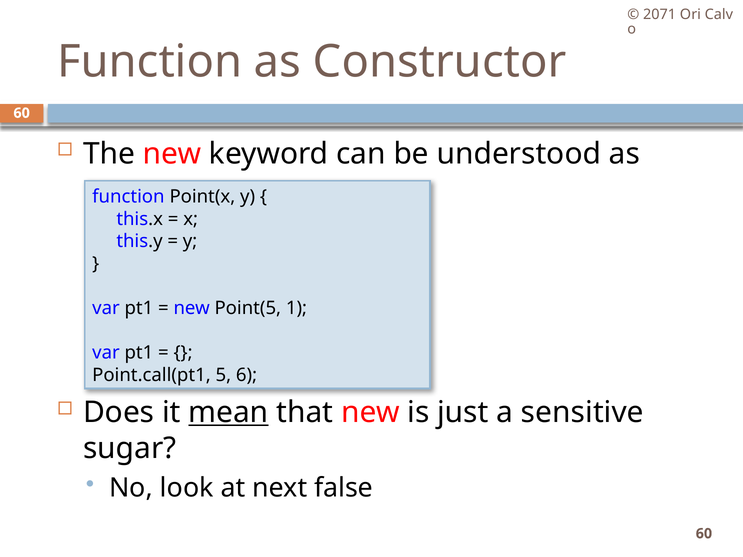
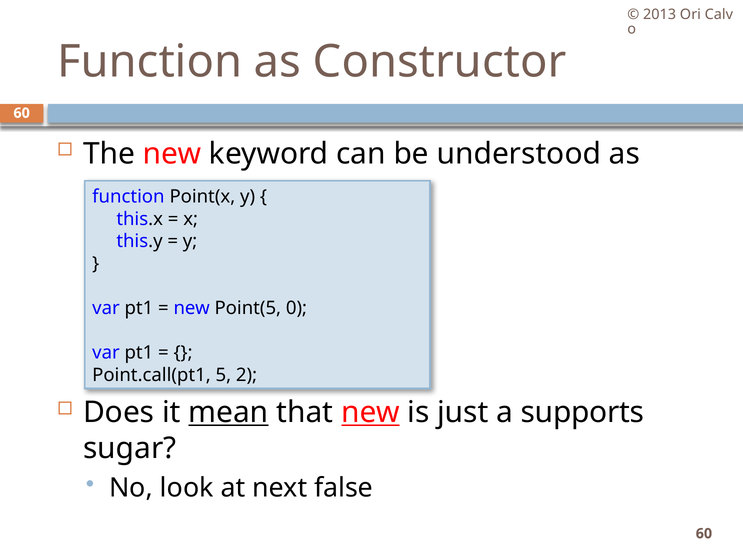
2071: 2071 -> 2013
1: 1 -> 0
6: 6 -> 2
new at (371, 413) underline: none -> present
sensitive: sensitive -> supports
